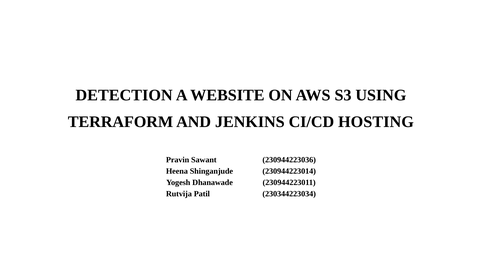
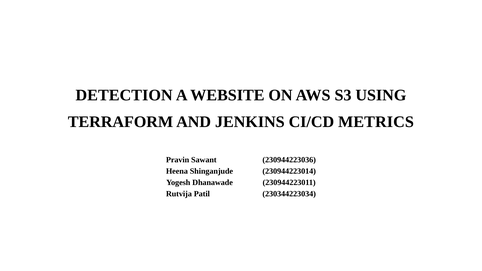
HOSTING: HOSTING -> METRICS
